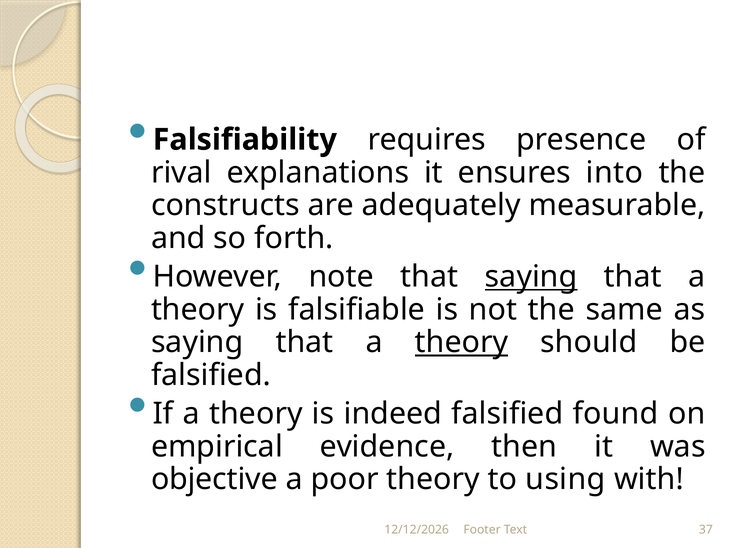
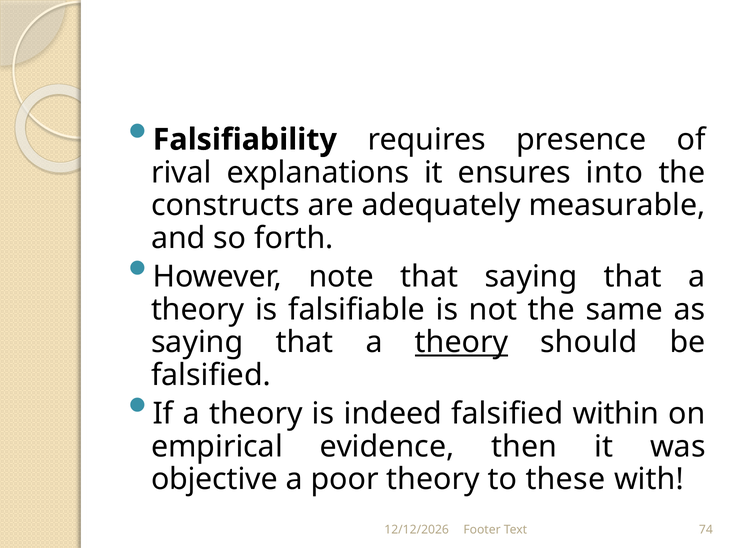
saying at (531, 276) underline: present -> none
found: found -> within
using: using -> these
37: 37 -> 74
